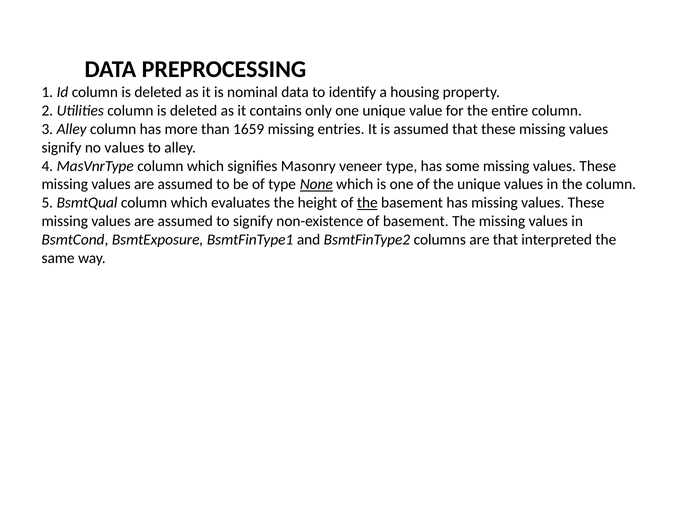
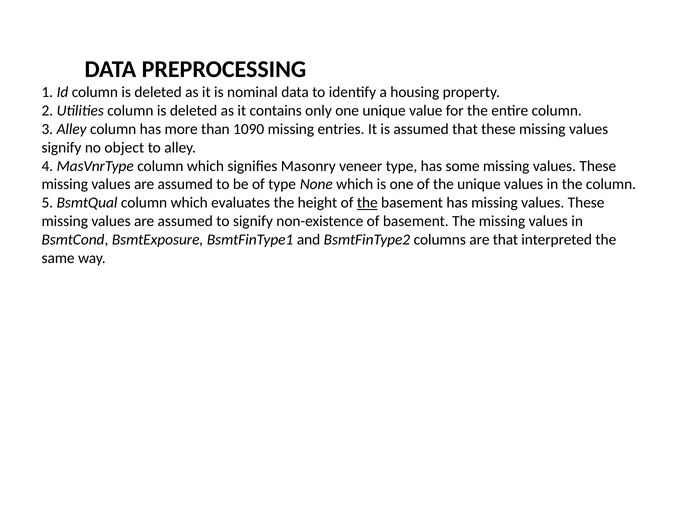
1659: 1659 -> 1090
no values: values -> object
None underline: present -> none
